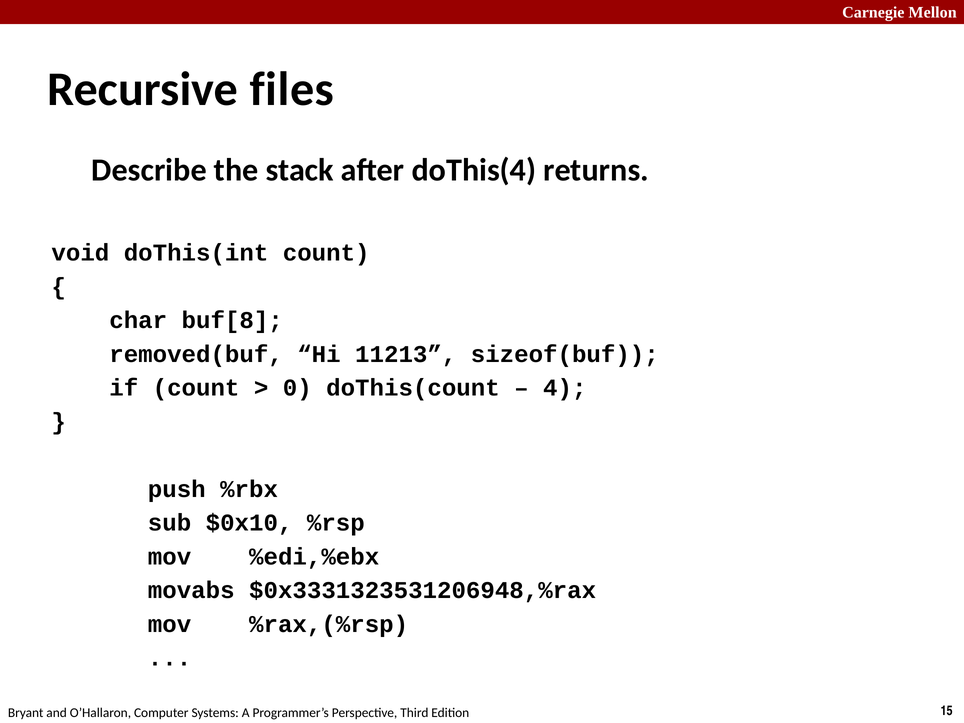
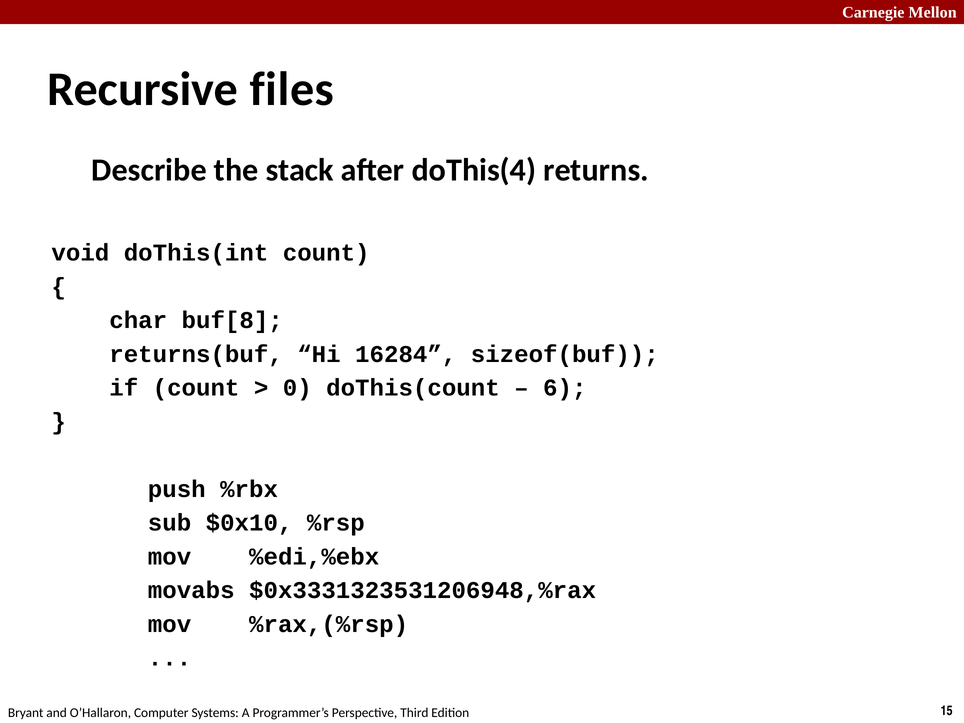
removed(buf: removed(buf -> returns(buf
11213: 11213 -> 16284
4: 4 -> 6
